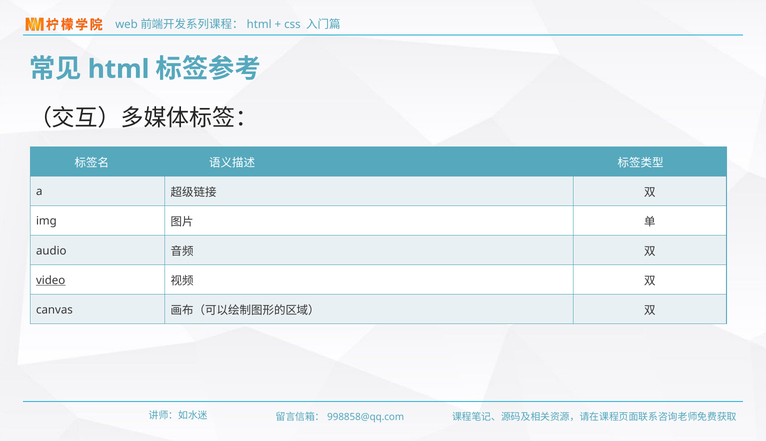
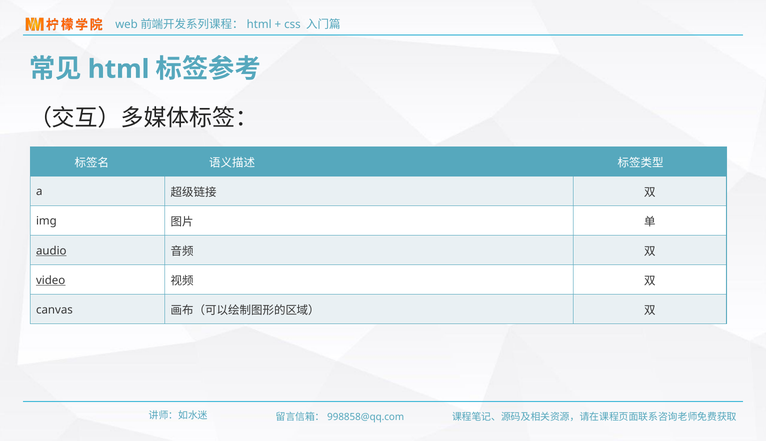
audio underline: none -> present
